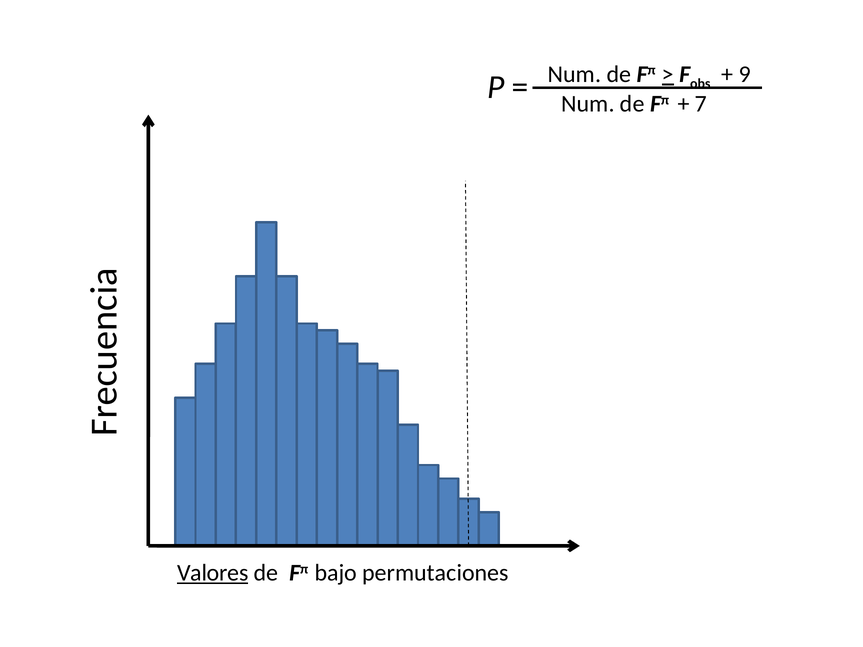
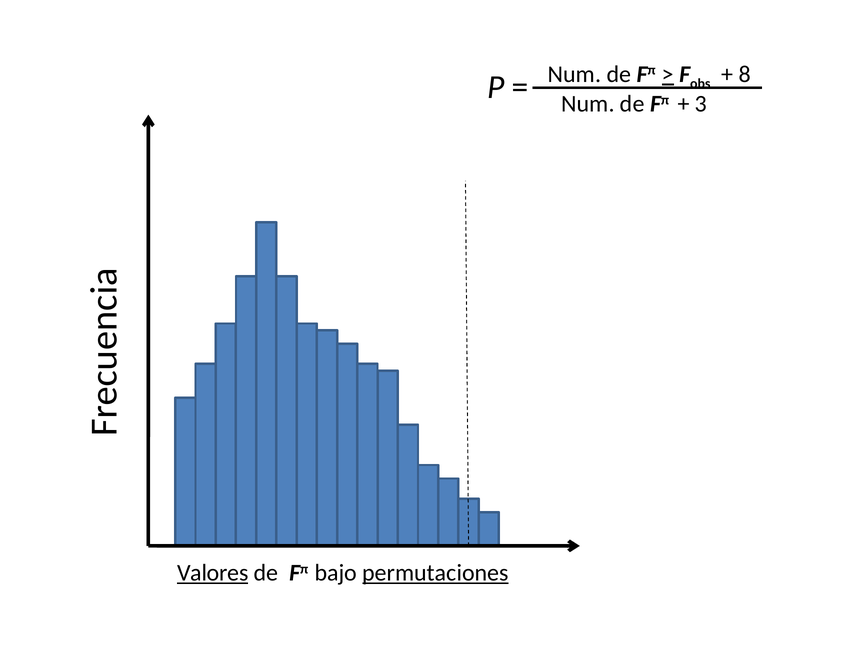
9: 9 -> 8
7: 7 -> 3
permutaciones underline: none -> present
